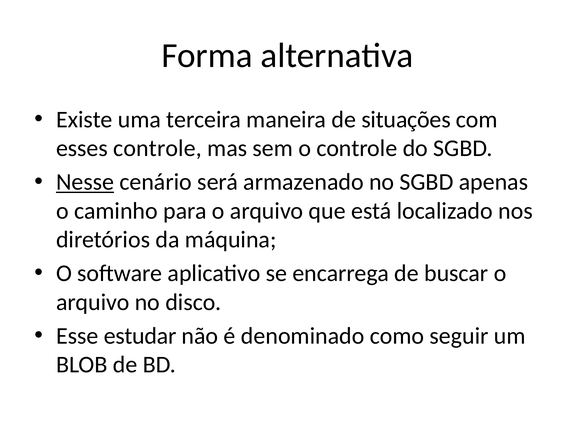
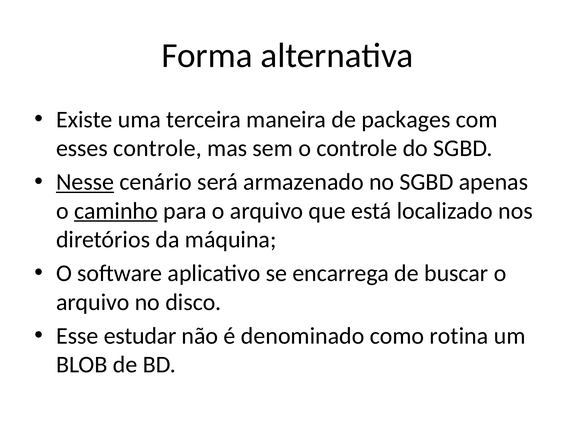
situações: situações -> packages
caminho underline: none -> present
seguir: seguir -> rotina
